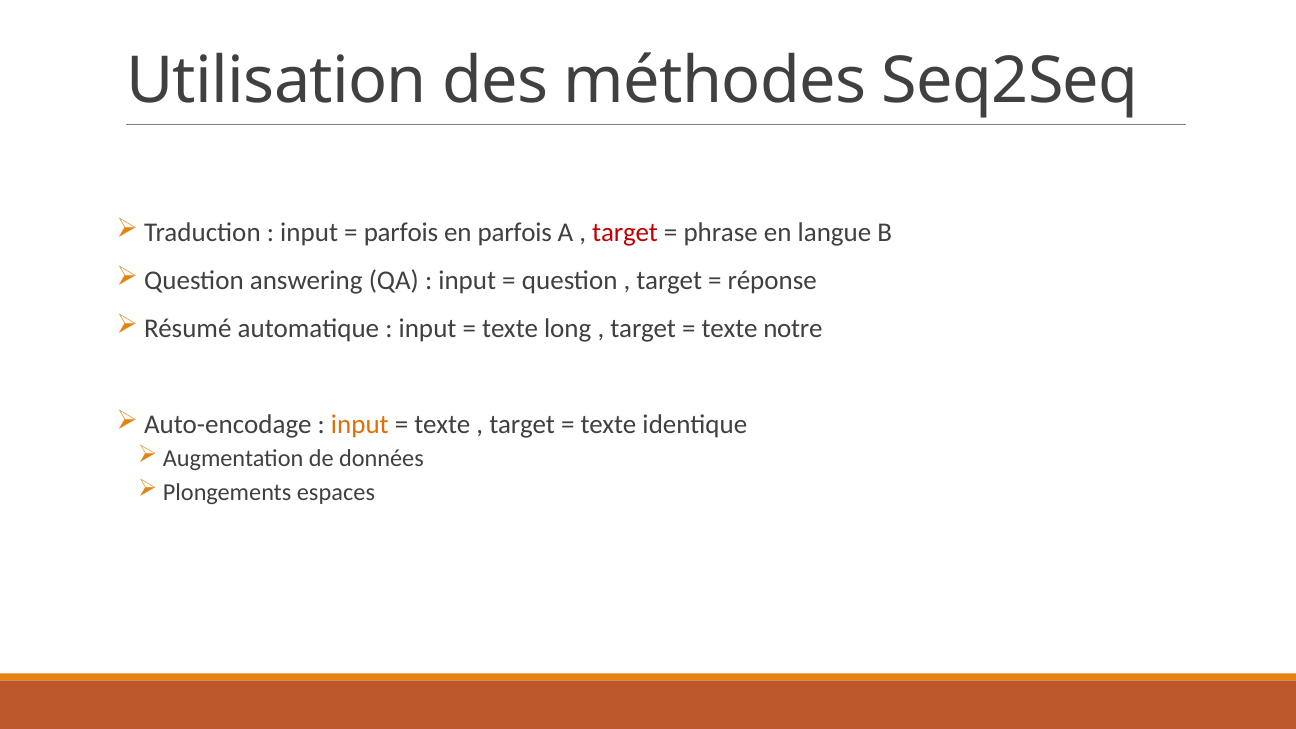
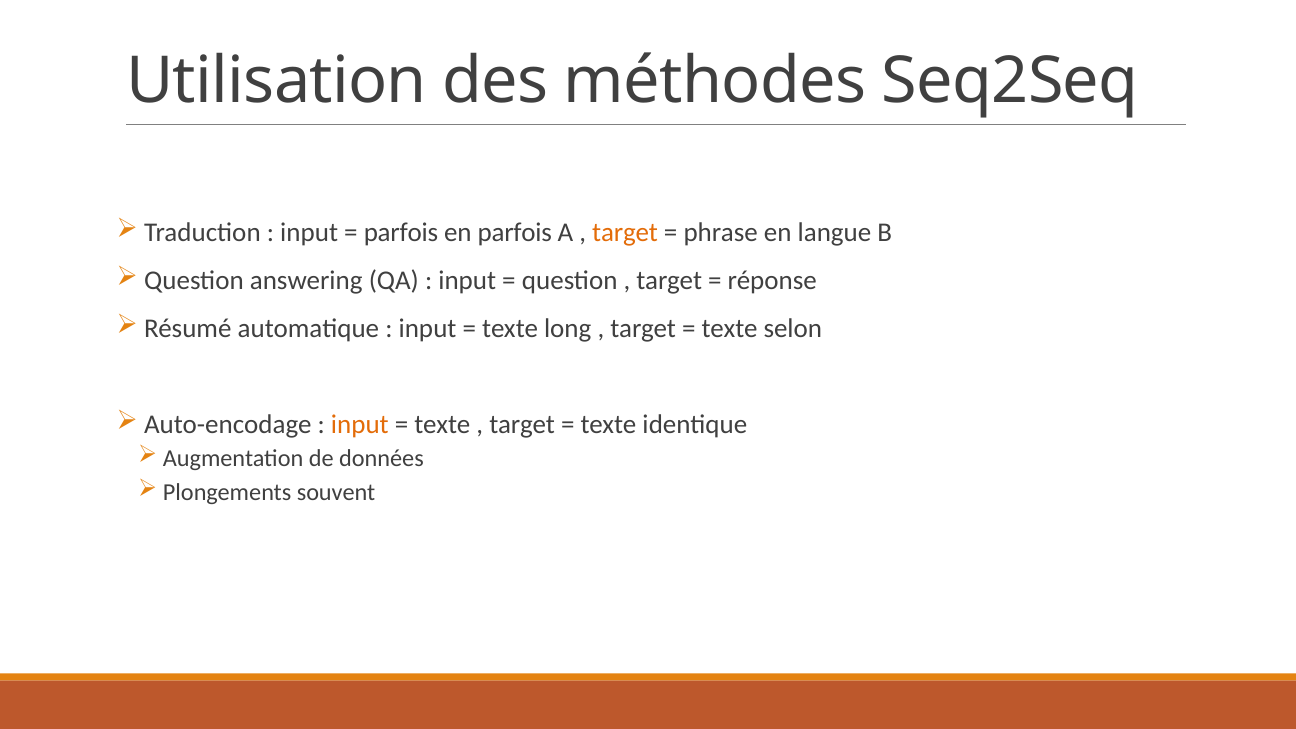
target at (625, 233) colour: red -> orange
notre: notre -> selon
espaces: espaces -> souvent
